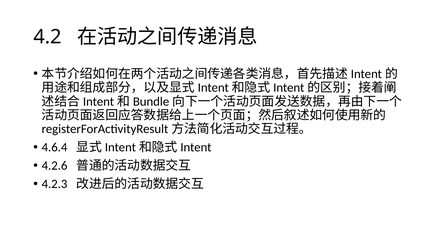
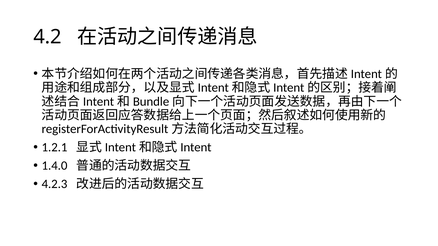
4.6.4: 4.6.4 -> 1.2.1
4.2.6: 4.2.6 -> 1.4.0
